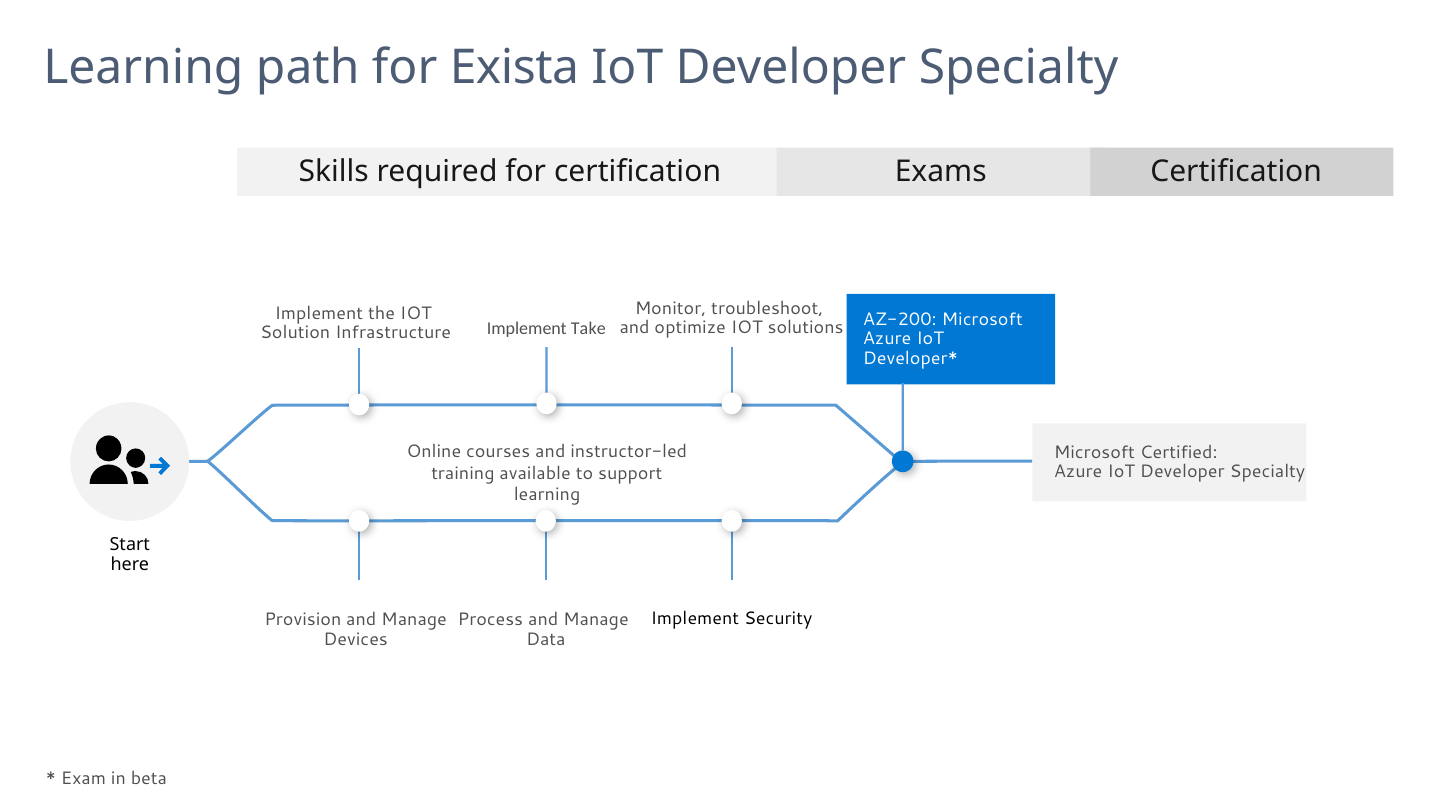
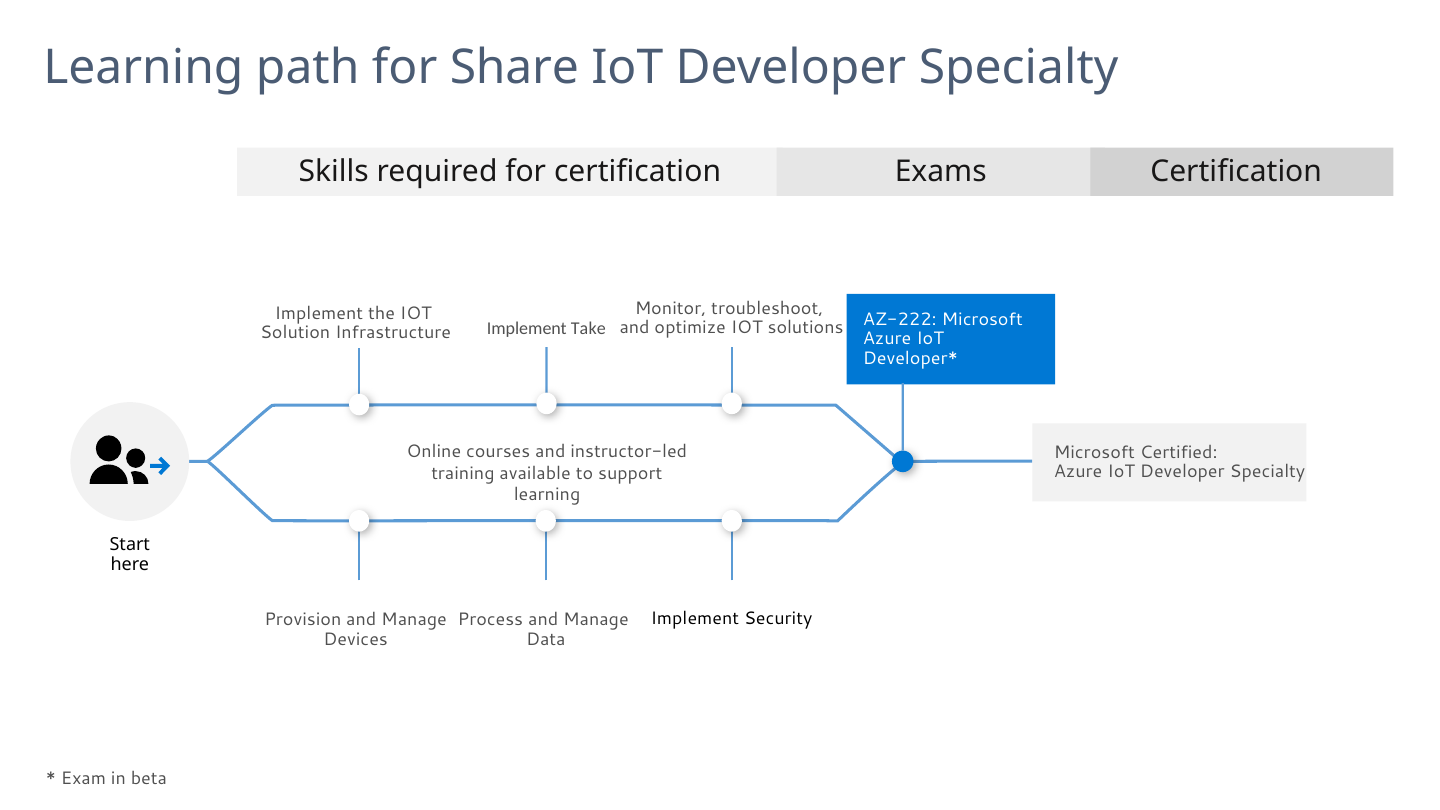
Exista: Exista -> Share
AZ-200: AZ-200 -> AZ-222
